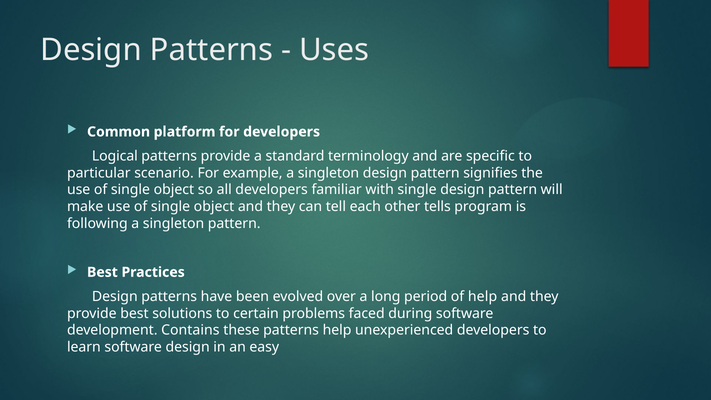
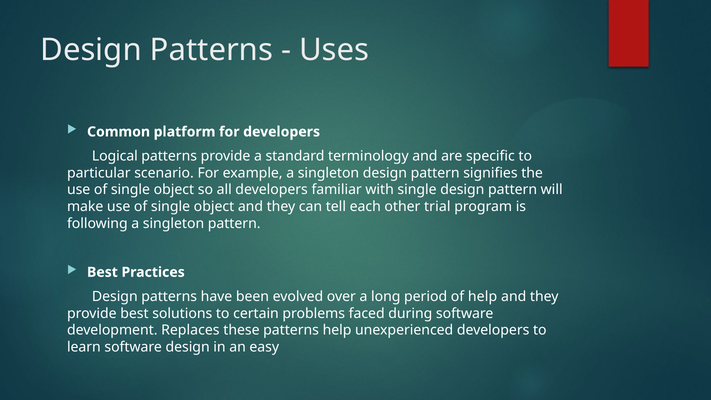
tells: tells -> trial
Contains: Contains -> Replaces
